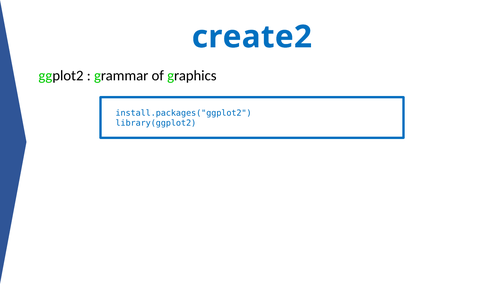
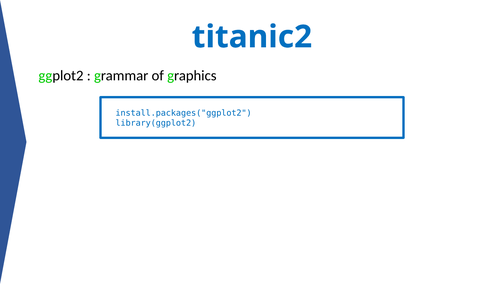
create2: create2 -> titanic2
